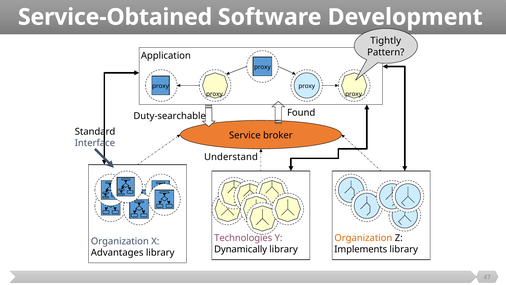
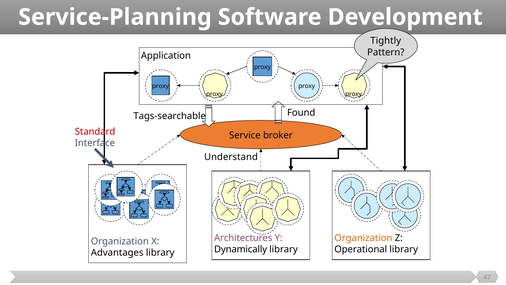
Service-Obtained: Service-Obtained -> Service-Planning
Duty-searchable: Duty-searchable -> Tags-searchable
Standard colour: black -> red
Technologies: Technologies -> Architectures
Implements: Implements -> Operational
